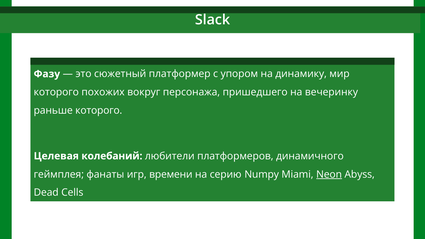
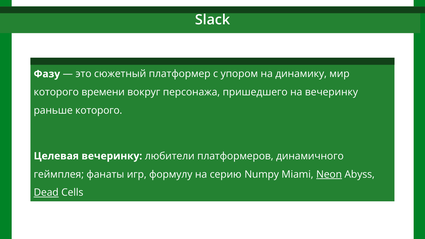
похожих: похожих -> времени
Целевая колебаний: колебаний -> вечеринку
времени: времени -> формулу
Dead underline: none -> present
